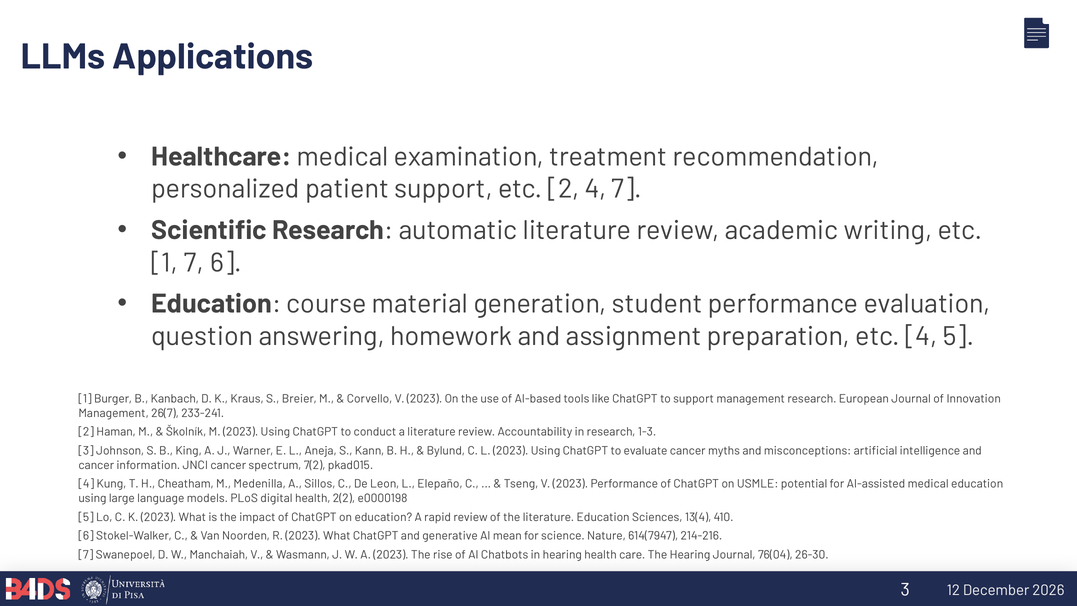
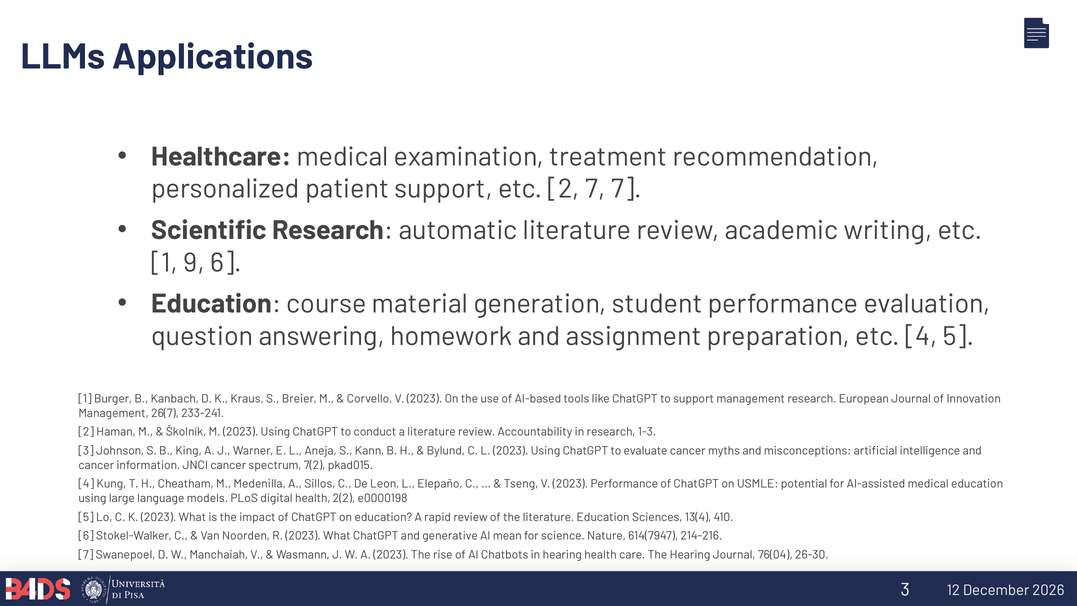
2 4: 4 -> 7
1 7: 7 -> 9
